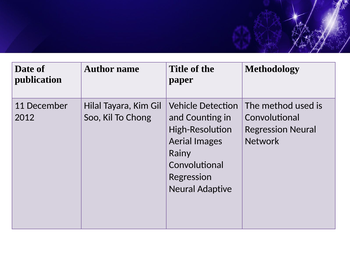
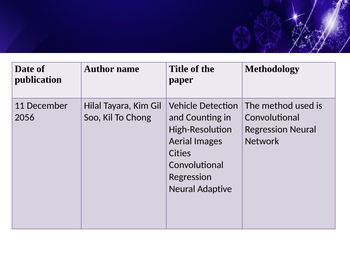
2012: 2012 -> 2056
Rainy: Rainy -> Cities
